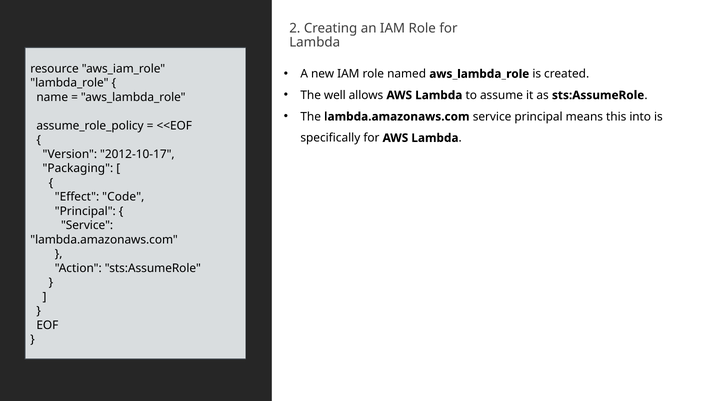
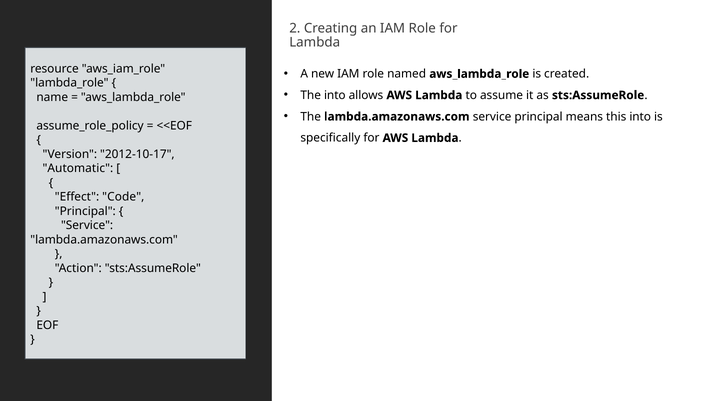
The well: well -> into
Packaging: Packaging -> Automatic
